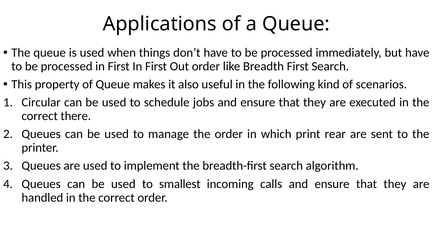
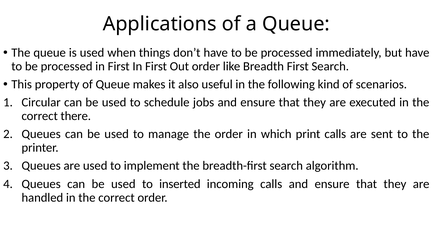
print rear: rear -> calls
smallest: smallest -> inserted
